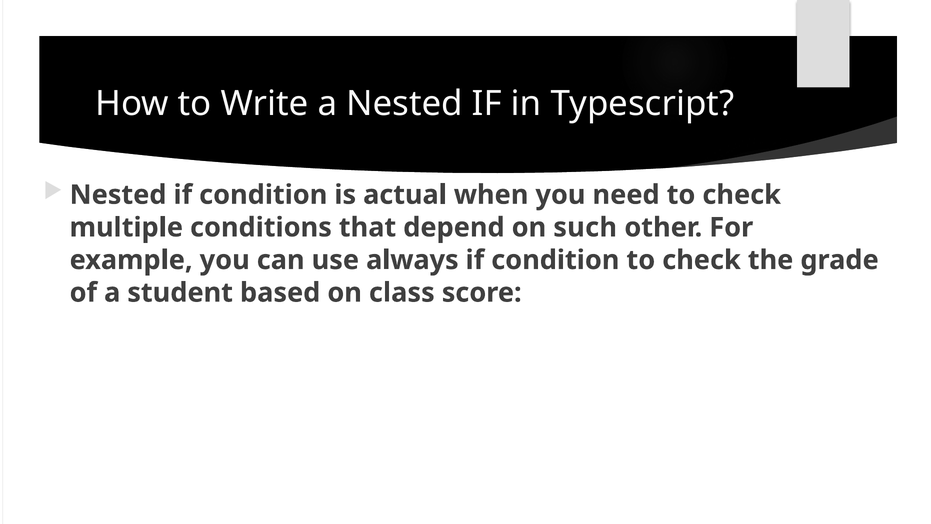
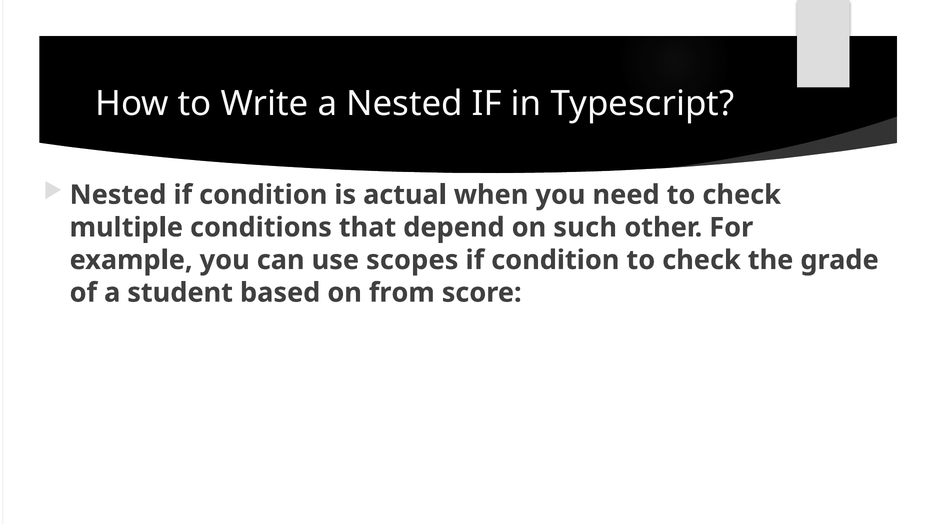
always: always -> scopes
class: class -> from
